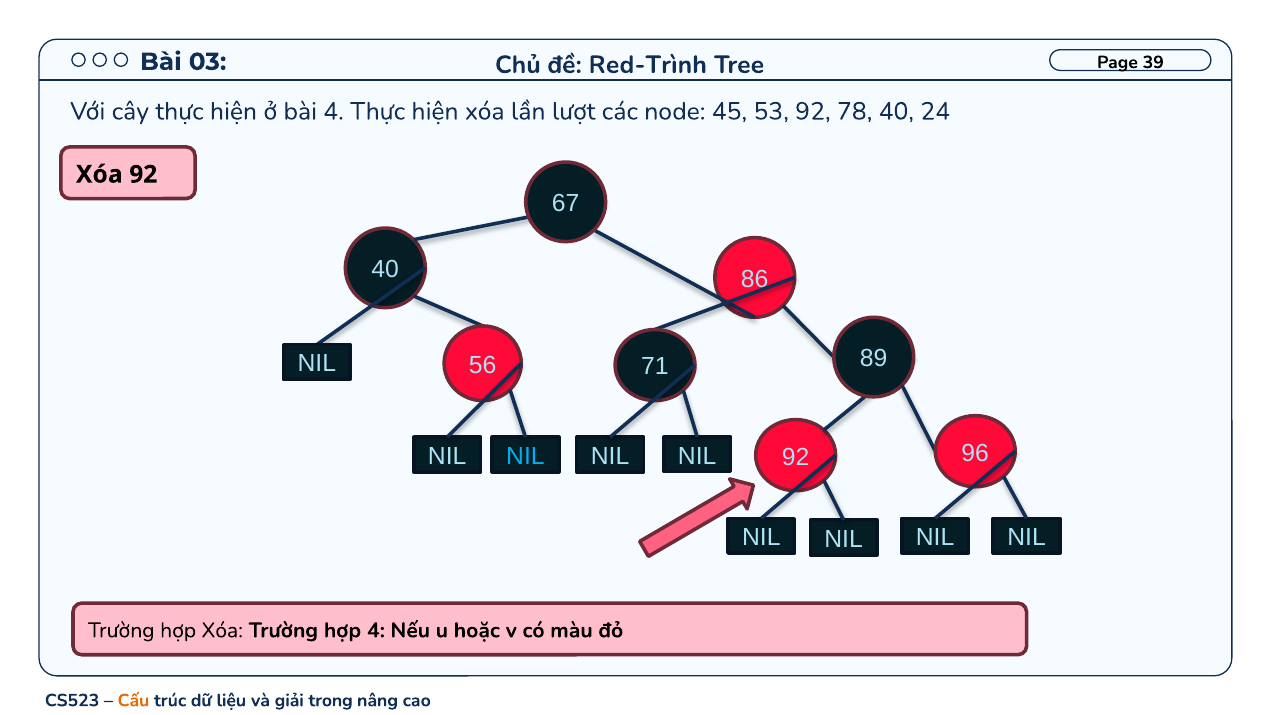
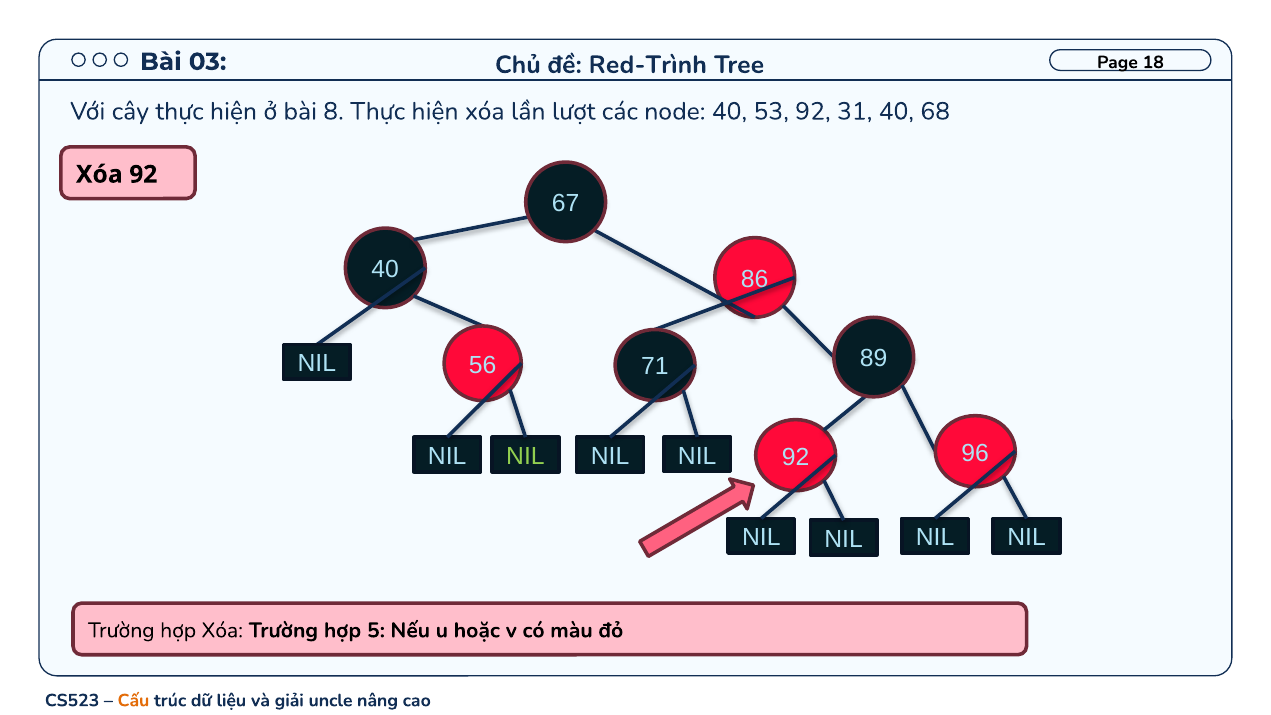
39: 39 -> 18
bài 4: 4 -> 8
node 45: 45 -> 40
78: 78 -> 31
24: 24 -> 68
NIL at (525, 456) colour: light blue -> light green
hợp 4: 4 -> 5
trong: trong -> uncle
